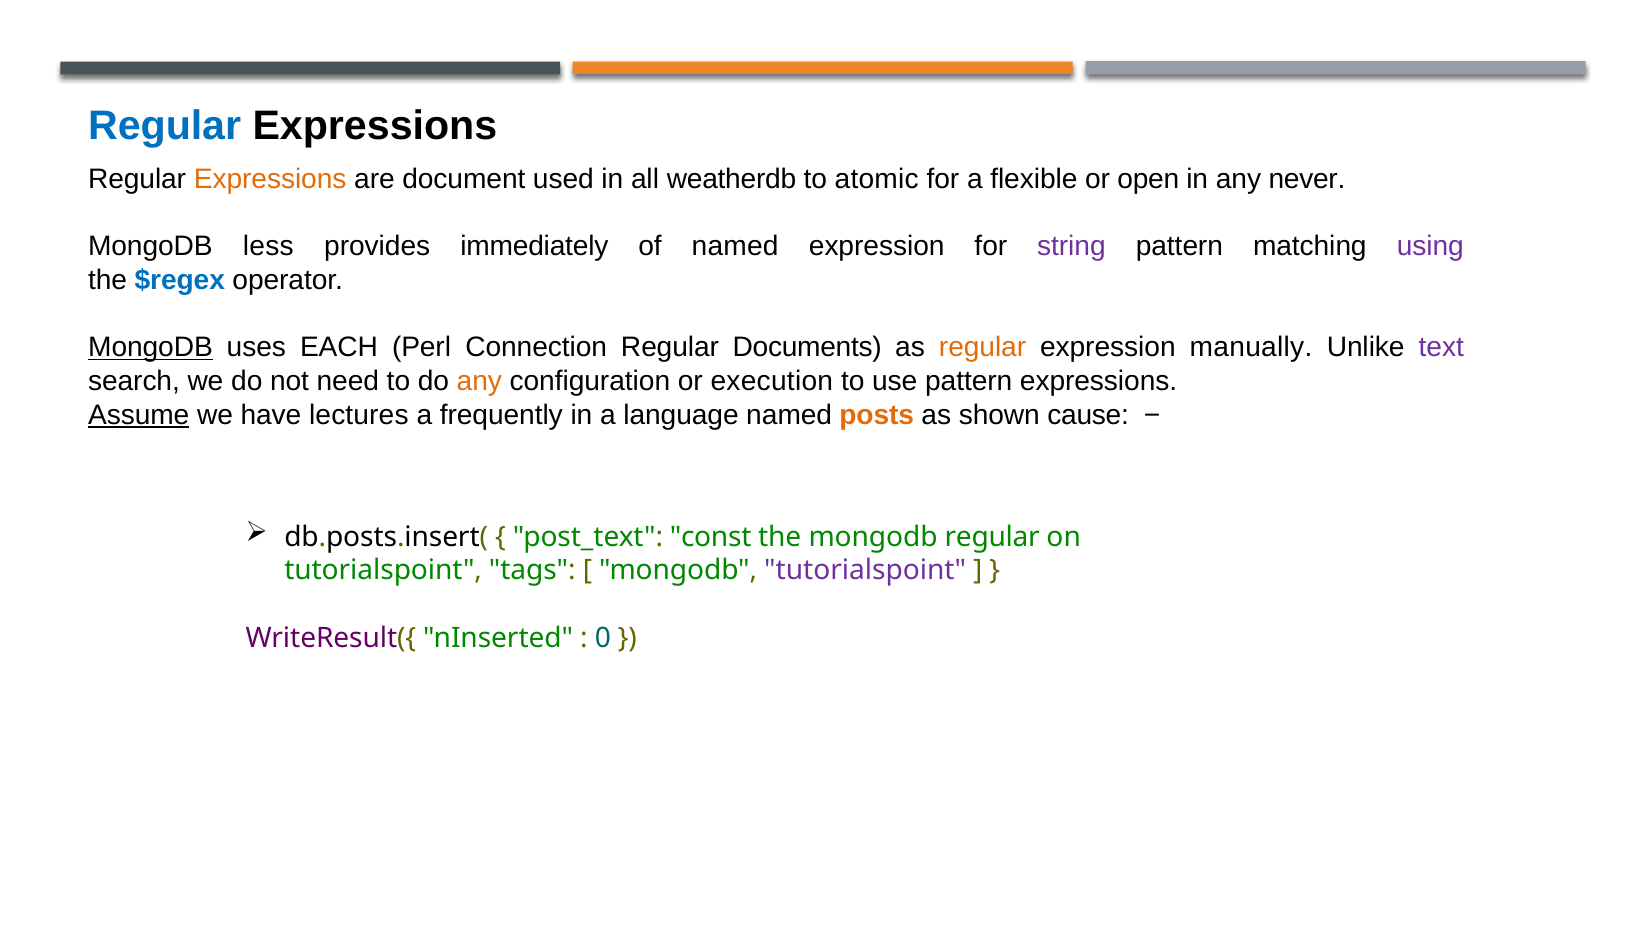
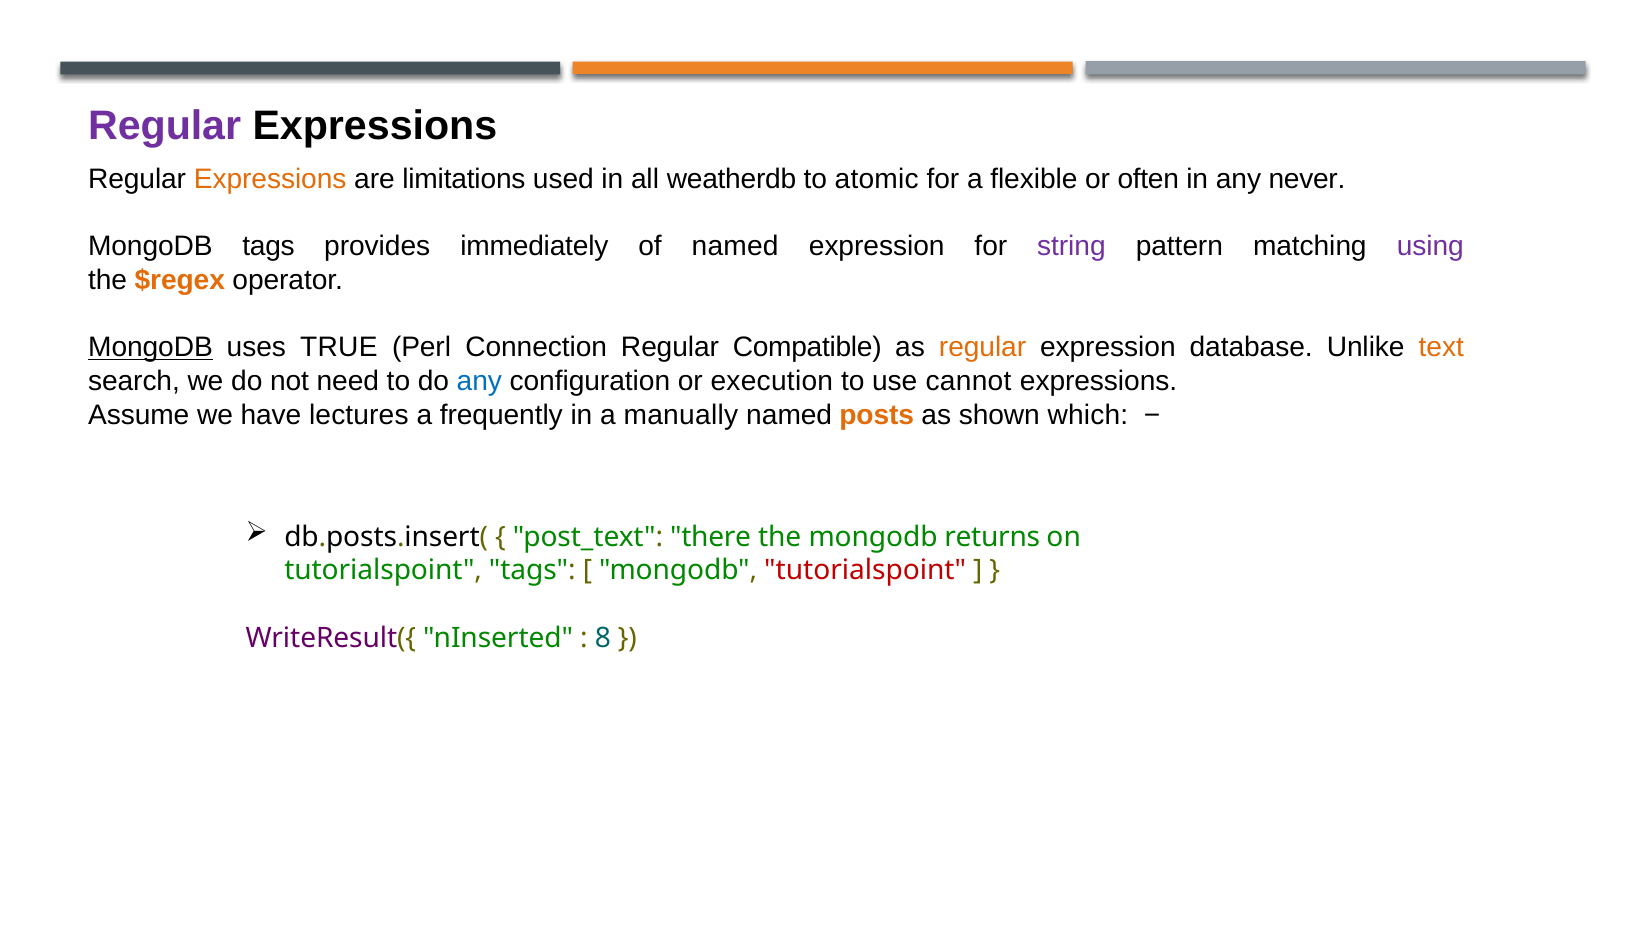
Regular at (165, 126) colour: blue -> purple
document: document -> limitations
open: open -> often
MongoDB less: less -> tags
$regex colour: blue -> orange
EACH: EACH -> TRUE
Documents: Documents -> Compatible
manually: manually -> database
text colour: purple -> orange
any at (479, 381) colour: orange -> blue
use pattern: pattern -> cannot
Assume underline: present -> none
language: language -> manually
cause: cause -> which
const: const -> there
mongodb regular: regular -> returns
tutorialspoint at (865, 571) colour: purple -> red
0: 0 -> 8
